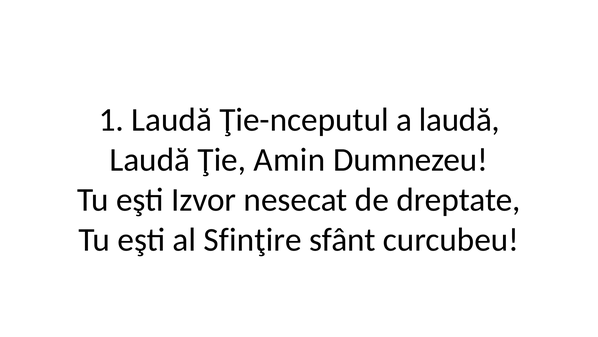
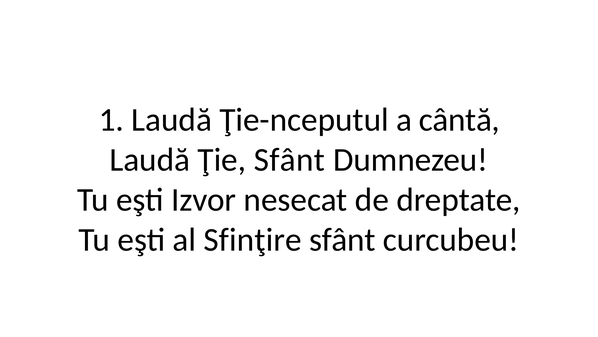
a laudă: laudă -> cântă
Ţie Amin: Amin -> Sfânt
